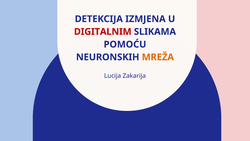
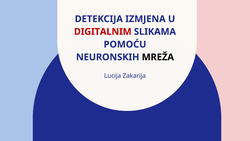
MREŽA colour: orange -> black
